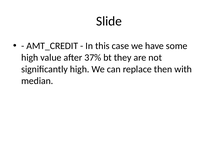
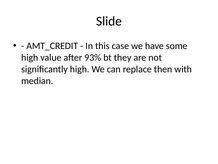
37%: 37% -> 93%
